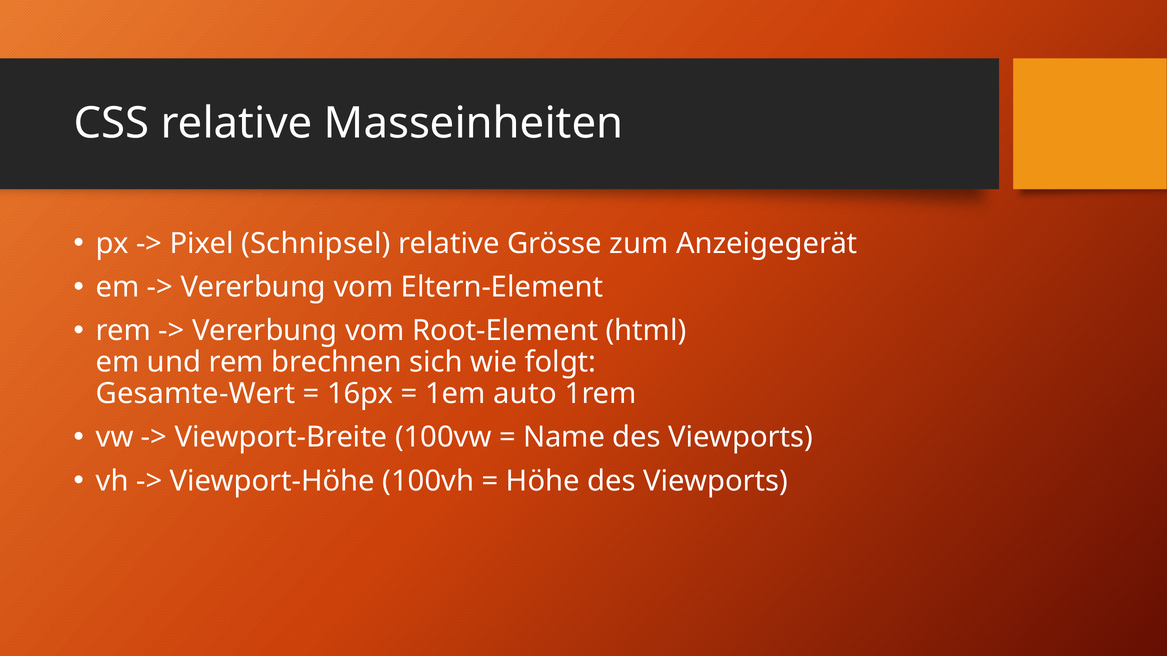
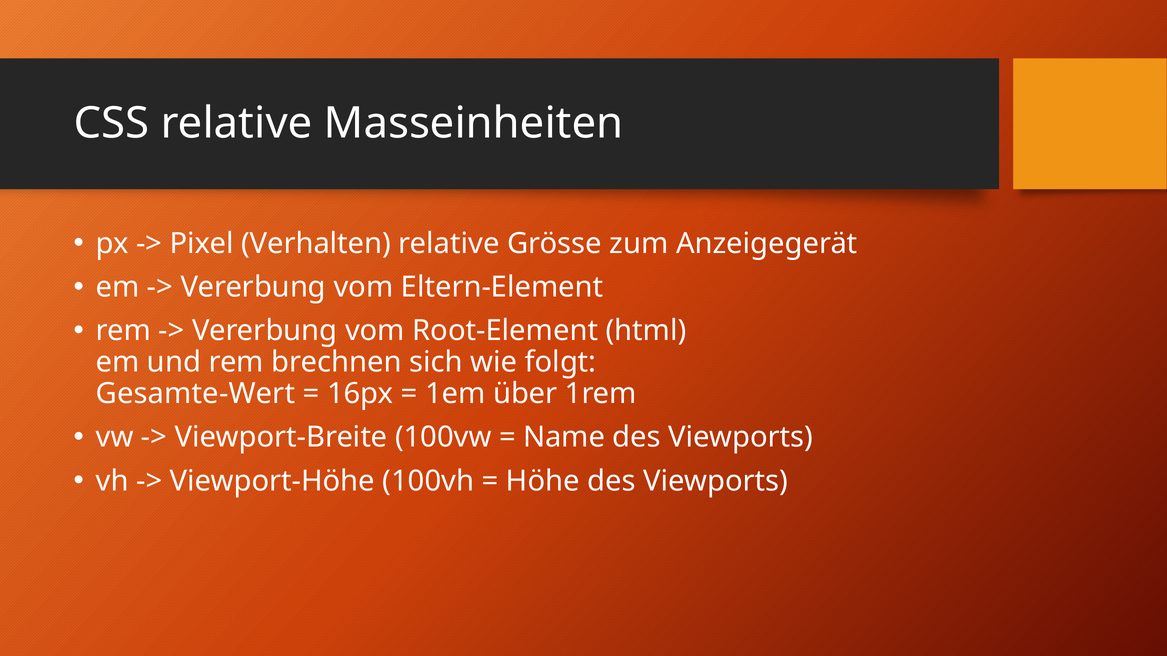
Schnipsel: Schnipsel -> Verhalten
auto: auto -> über
